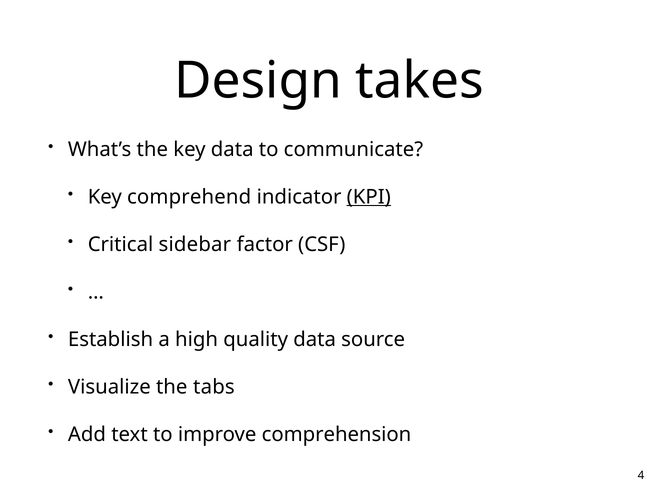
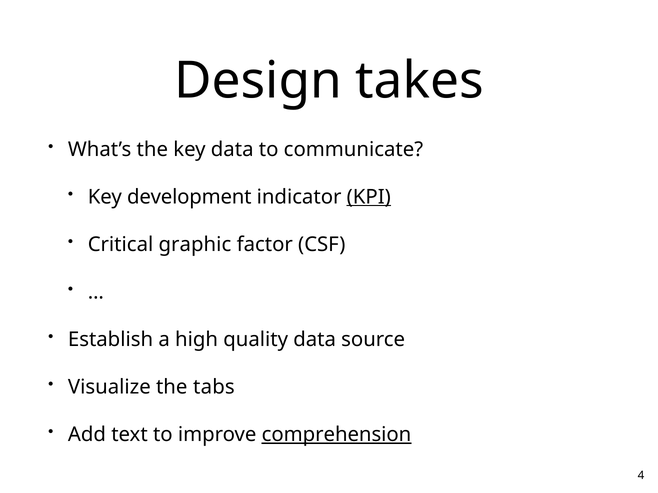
comprehend: comprehend -> development
sidebar: sidebar -> graphic
comprehension underline: none -> present
